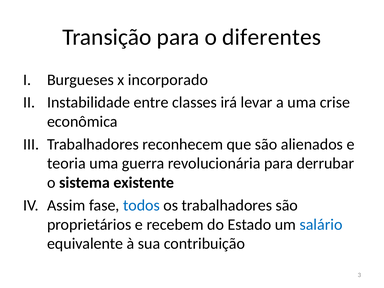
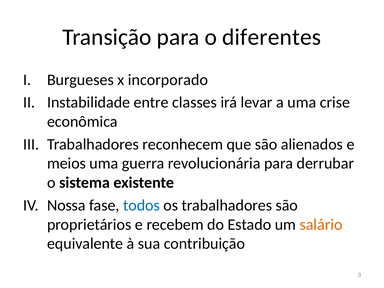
teoria: teoria -> meios
Assim: Assim -> Nossa
salário colour: blue -> orange
